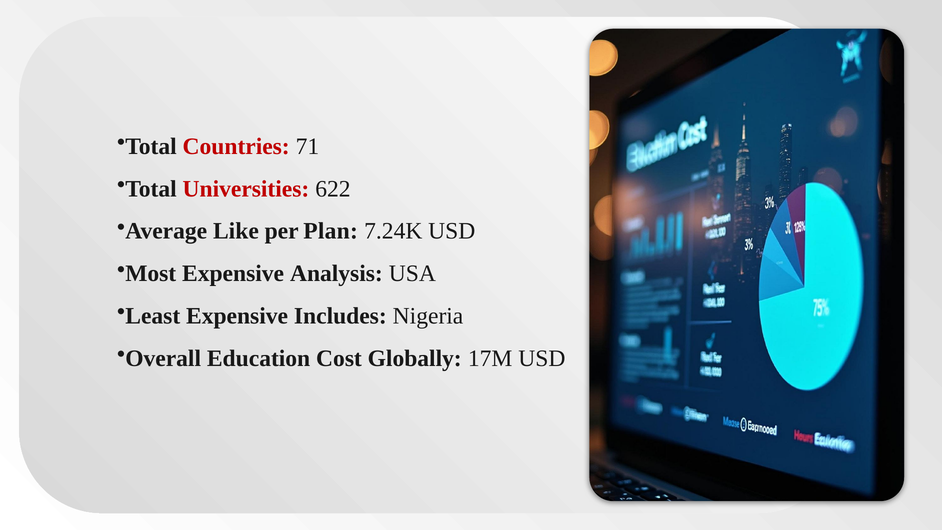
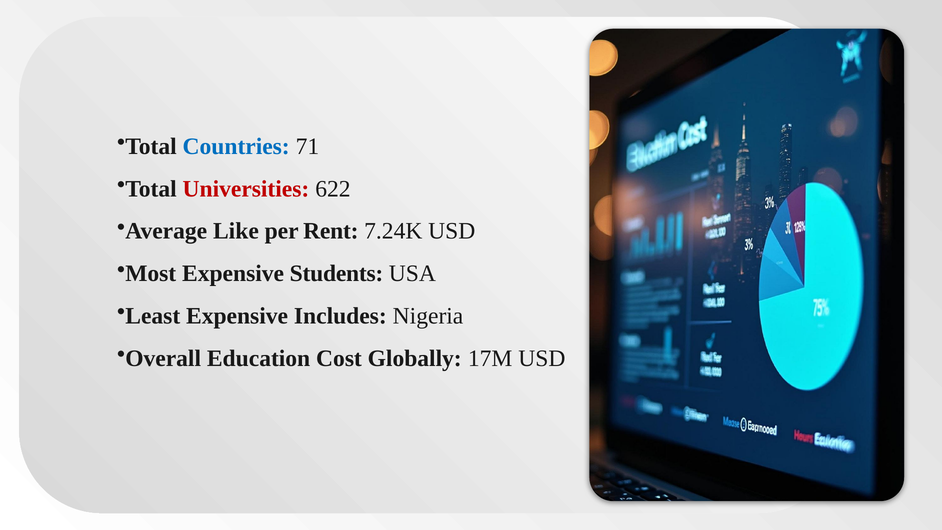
Countries colour: red -> blue
Plan: Plan -> Rent
Analysis: Analysis -> Students
